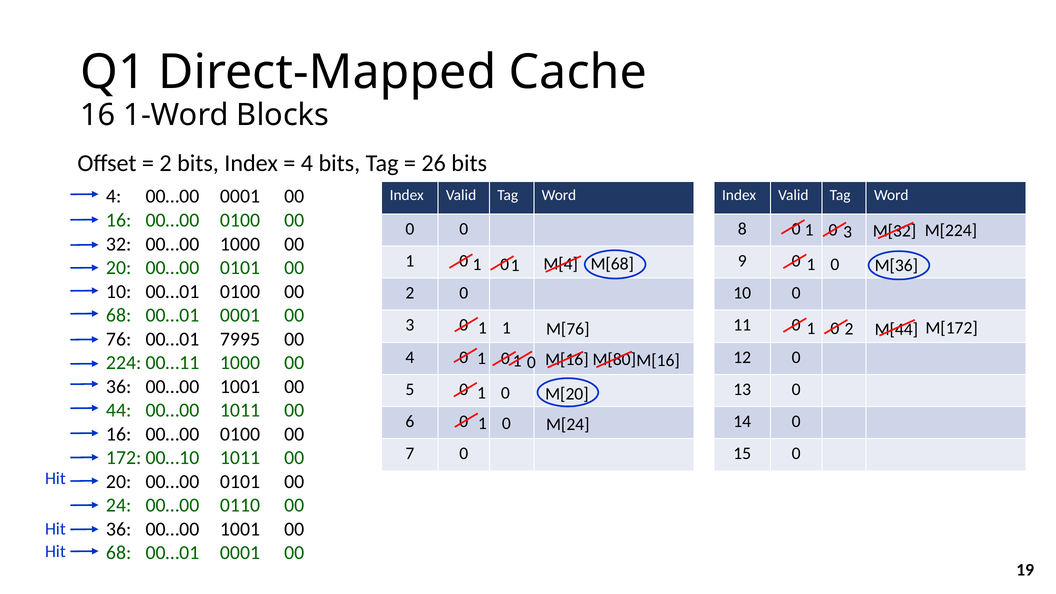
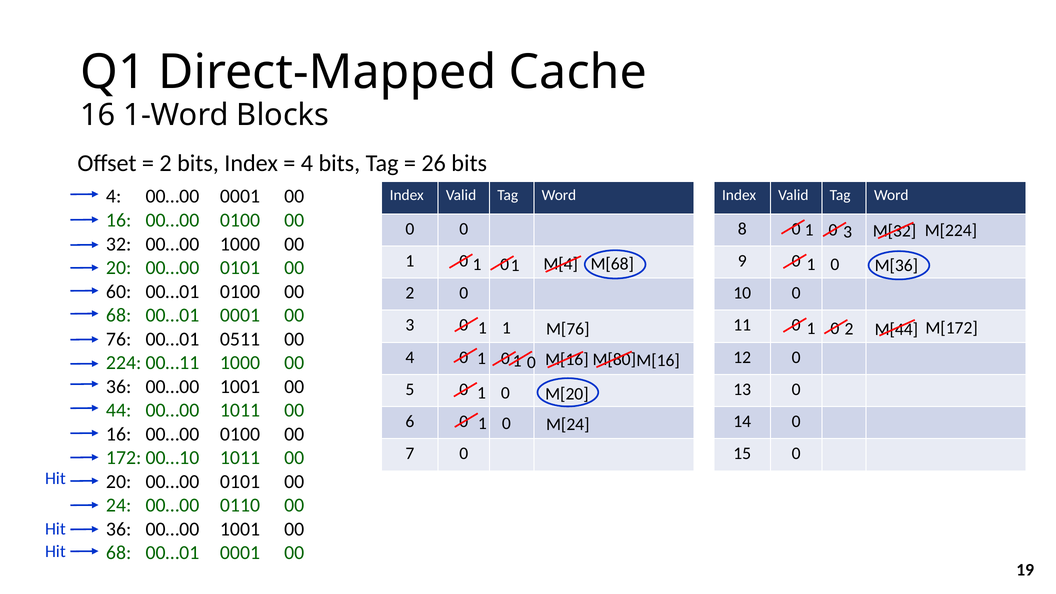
10 at (119, 291): 10 -> 60
7995: 7995 -> 0511
